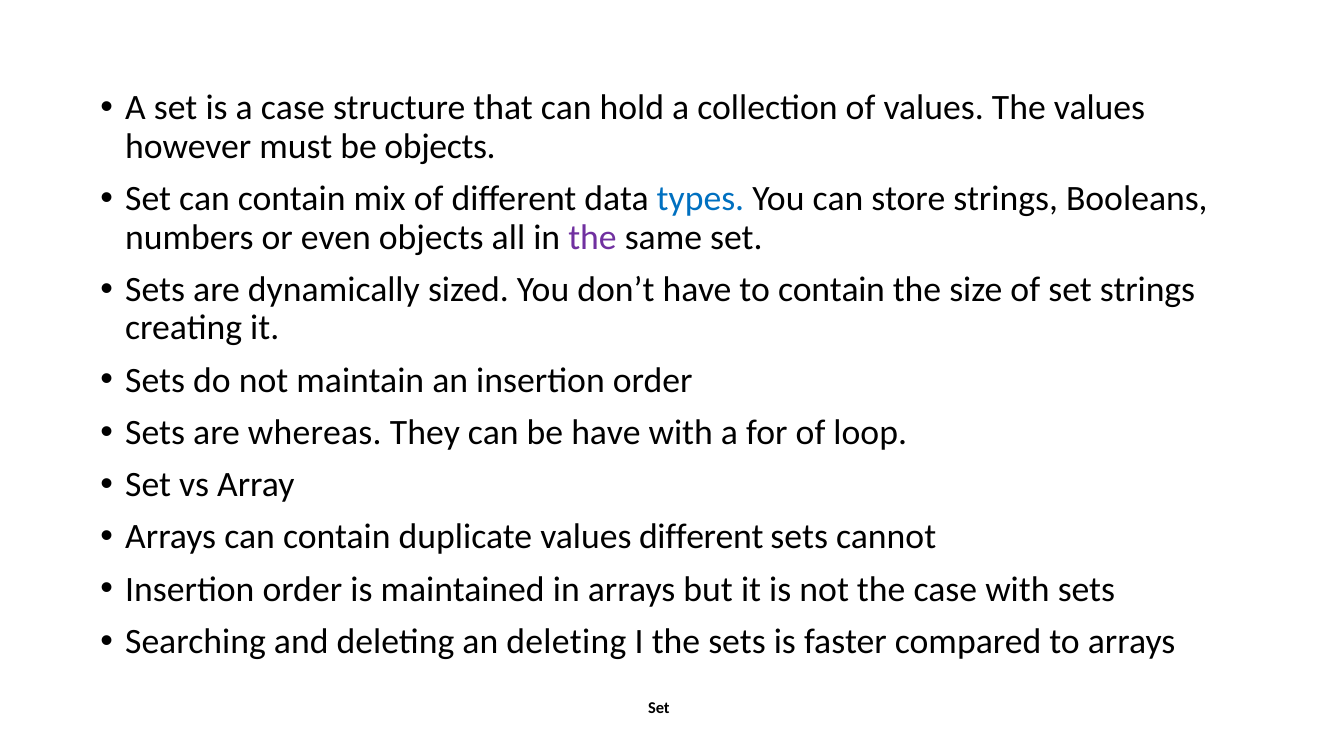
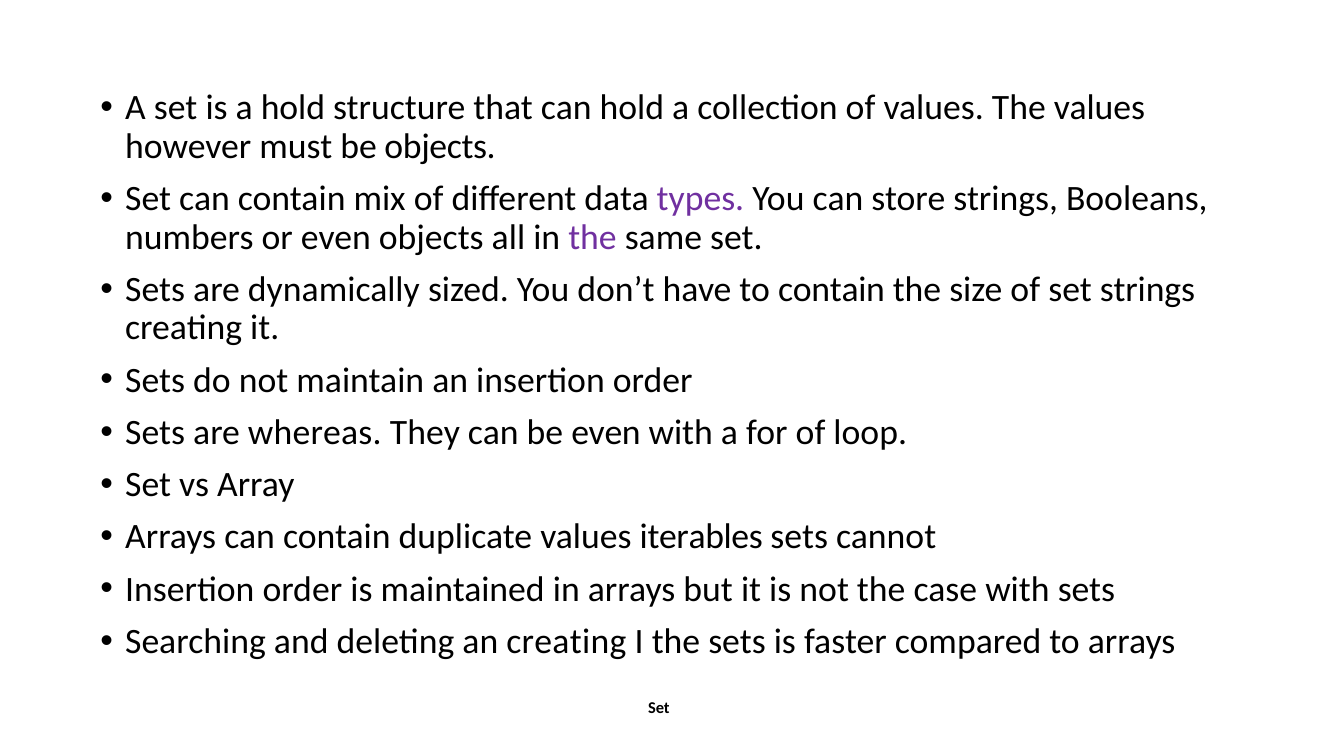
a case: case -> hold
types colour: blue -> purple
be have: have -> even
values different: different -> iterables
an deleting: deleting -> creating
